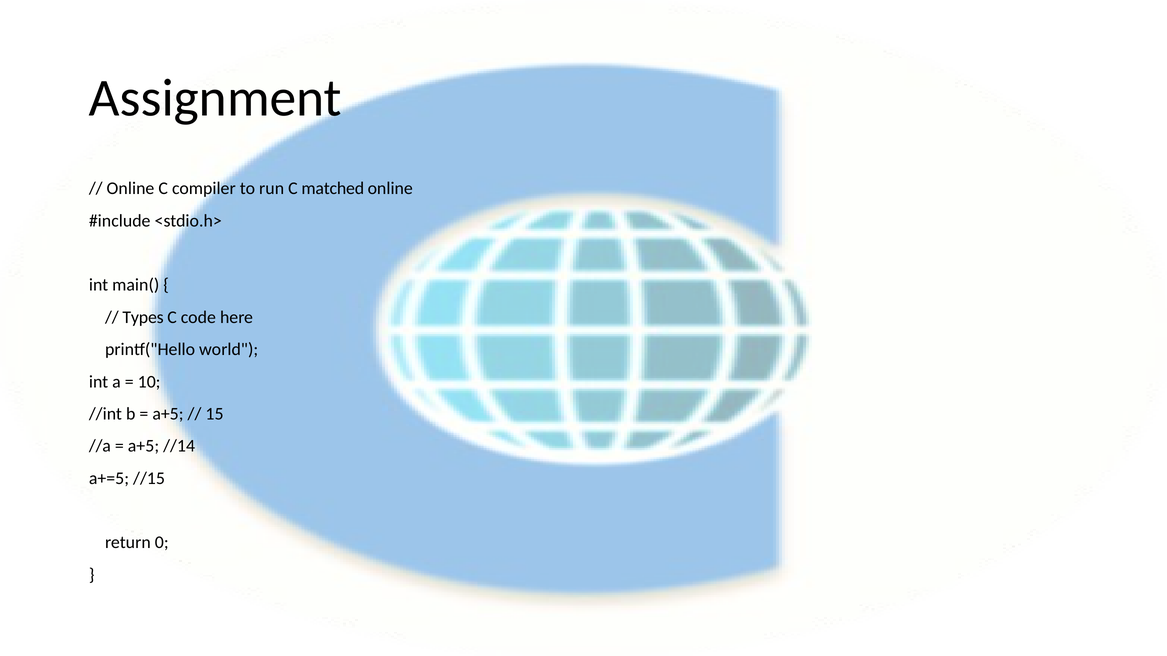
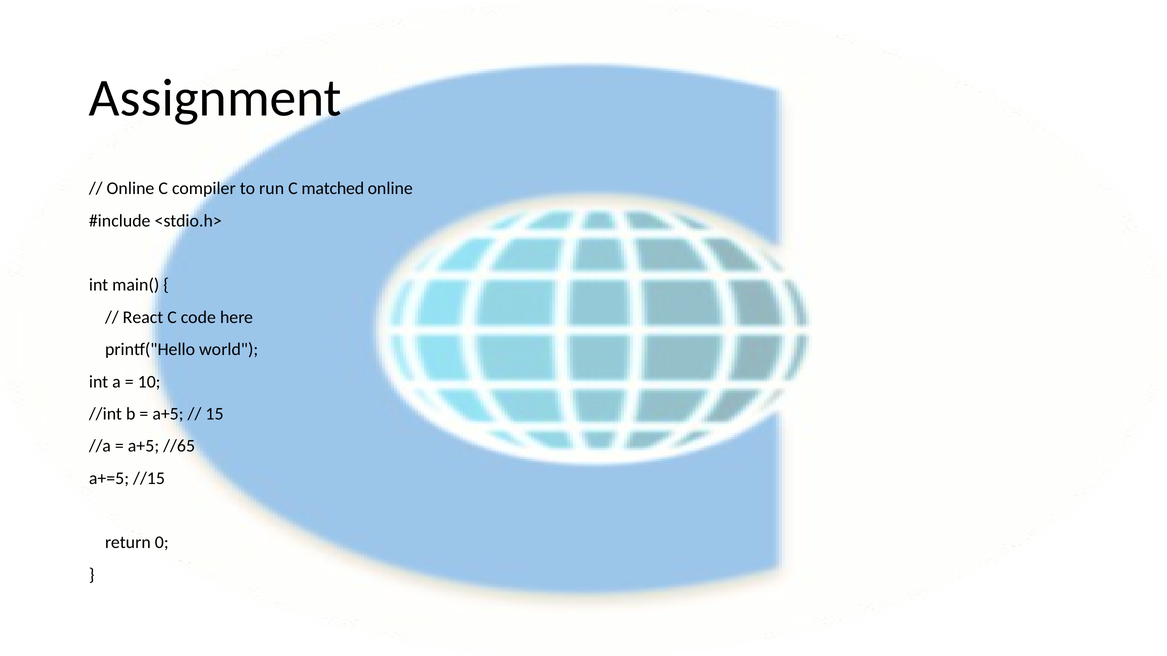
Types: Types -> React
//14: //14 -> //65
